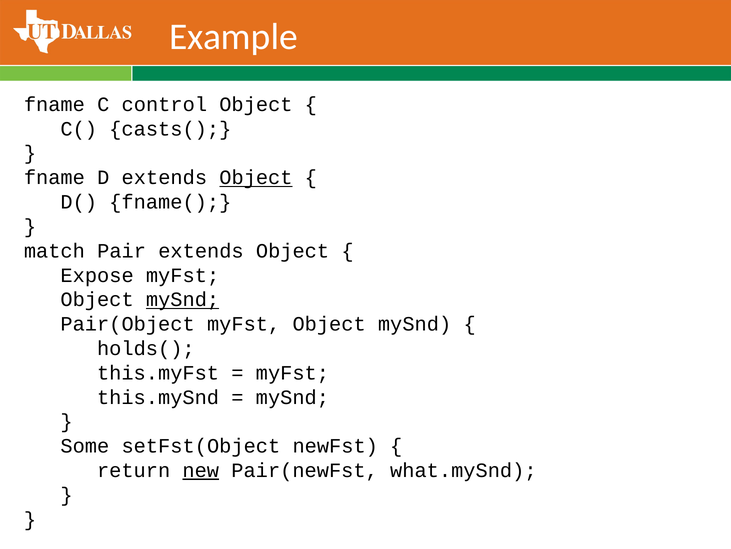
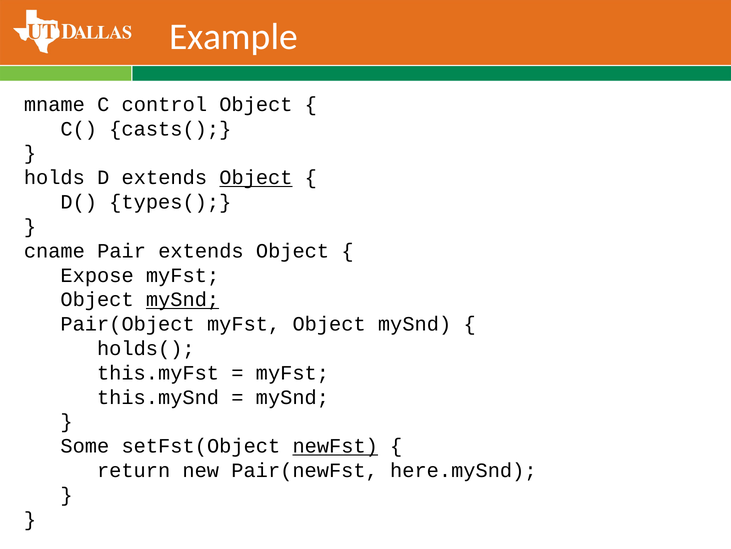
fname at (54, 104): fname -> mname
fname at (54, 177): fname -> holds
fname(: fname( -> types(
match: match -> cname
newFst underline: none -> present
new underline: present -> none
what.mySnd: what.mySnd -> here.mySnd
